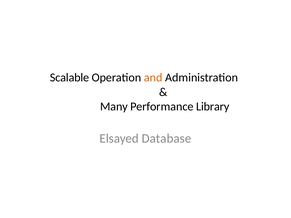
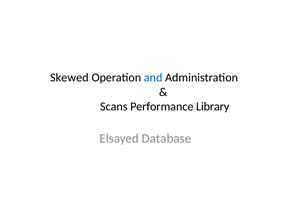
Scalable: Scalable -> Skewed
and colour: orange -> blue
Many: Many -> Scans
